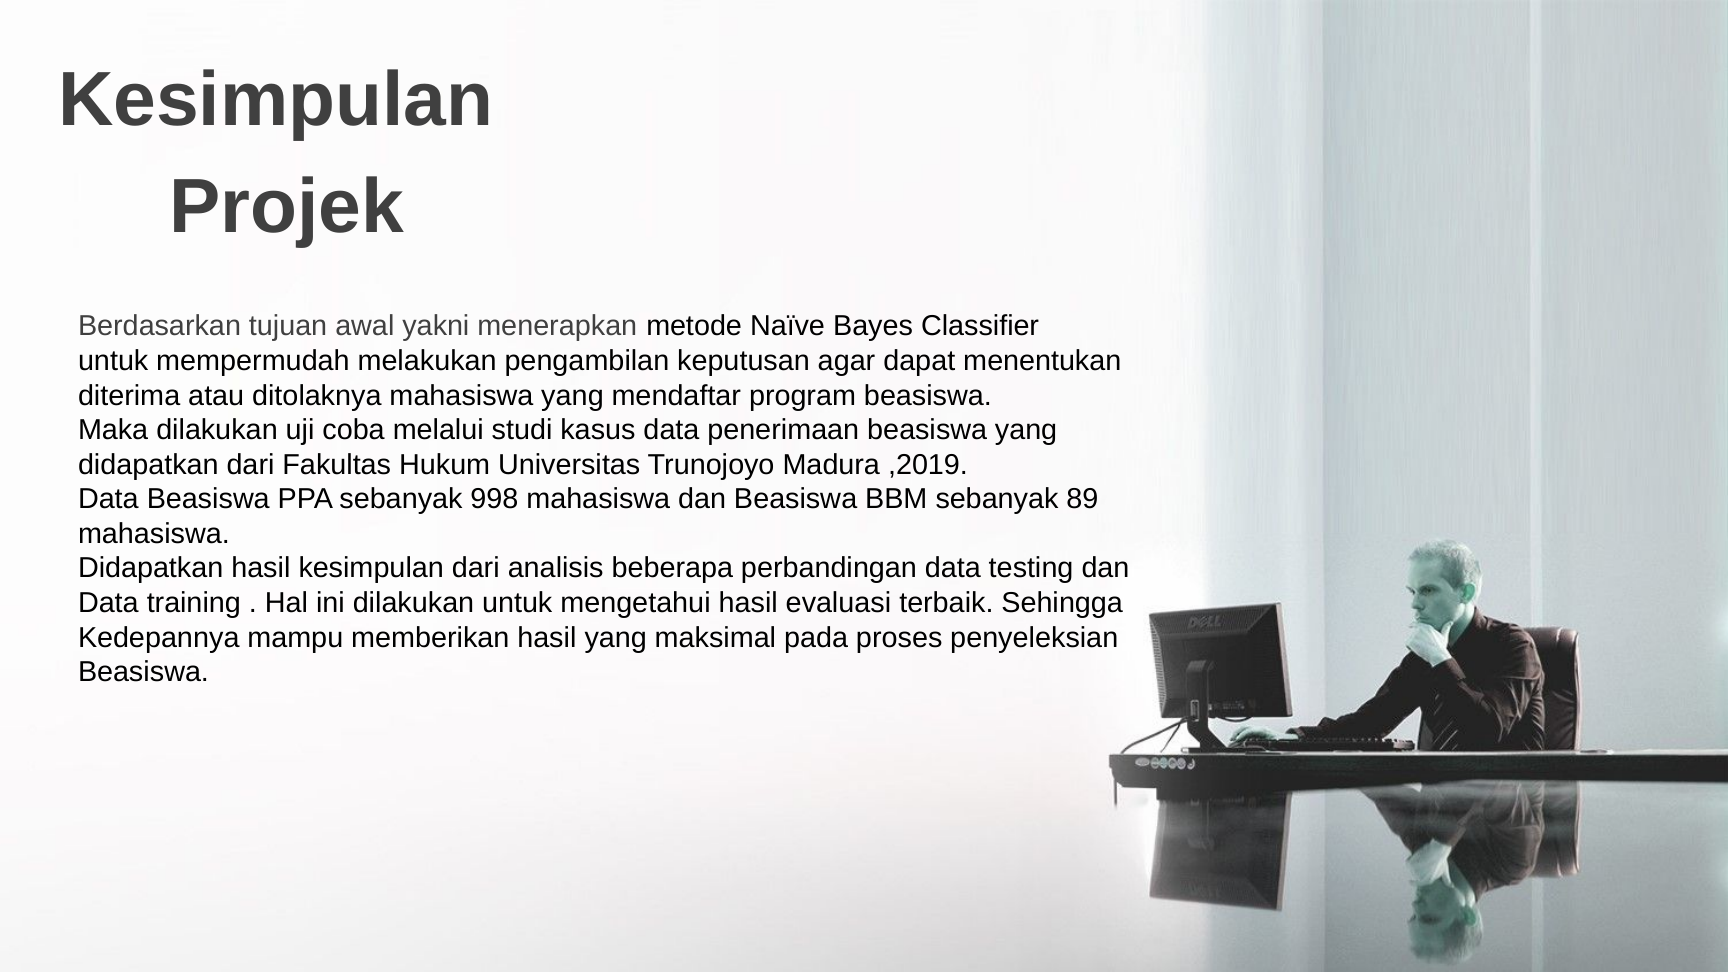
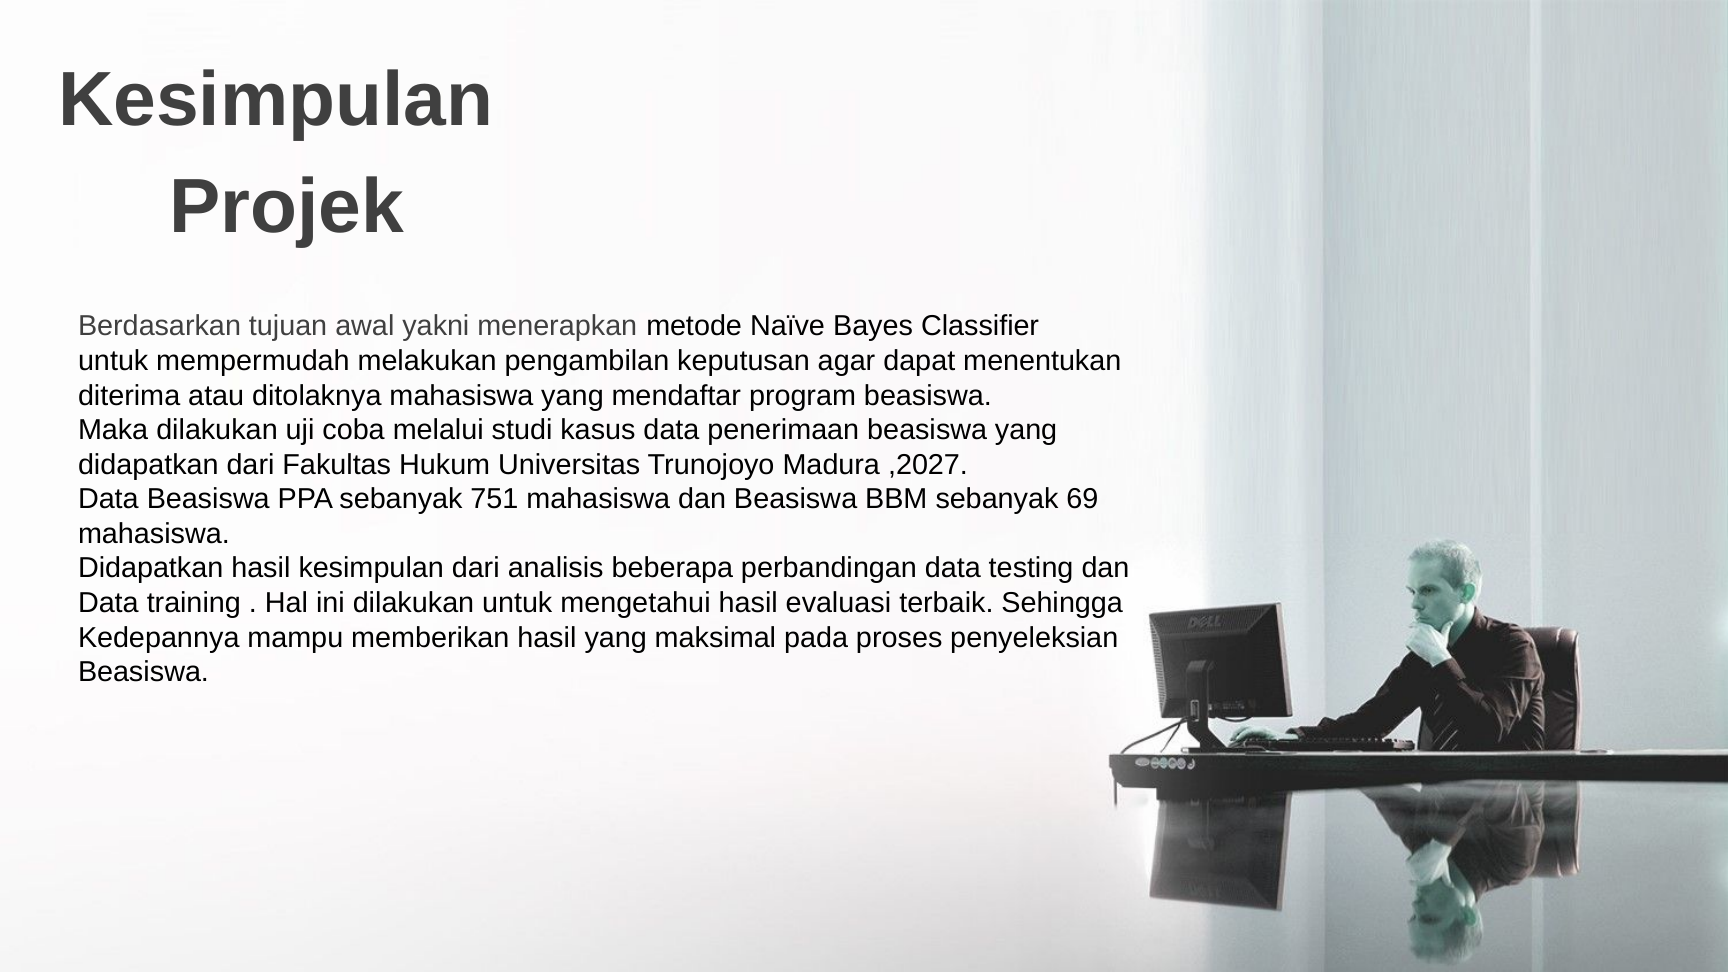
,2019: ,2019 -> ,2027
998: 998 -> 751
89: 89 -> 69
